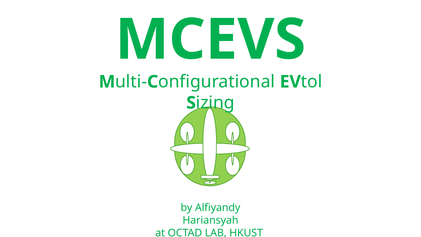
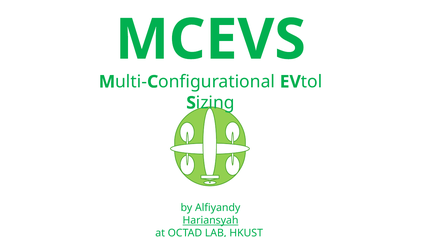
Hariansyah underline: none -> present
